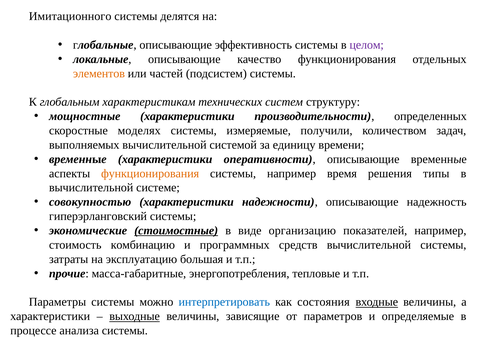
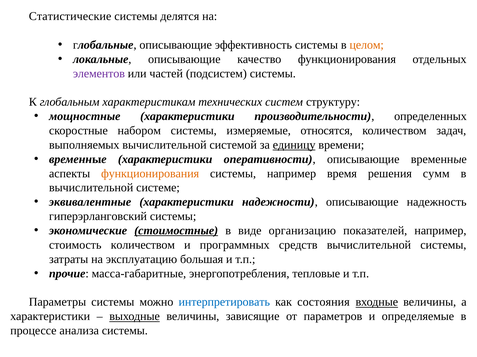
Имитационного: Имитационного -> Статистические
целом colour: purple -> orange
элементов colour: orange -> purple
моделях: моделях -> набором
получили: получили -> относятся
единицу underline: none -> present
типы: типы -> сумм
совокупностью: совокупностью -> эквивалентные
стоимость комбинацию: комбинацию -> количеством
